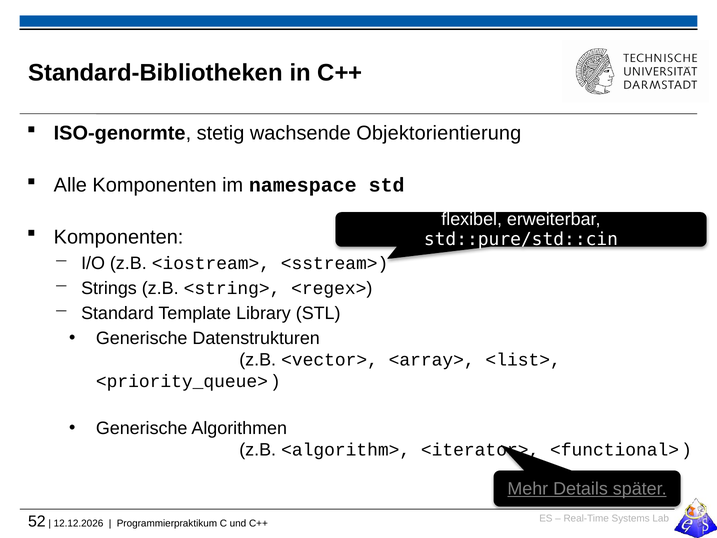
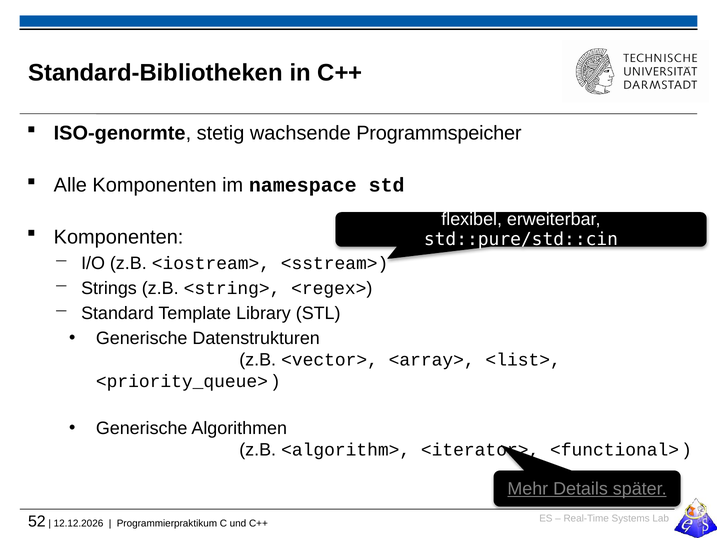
Objektorientierung: Objektorientierung -> Programmspeicher
